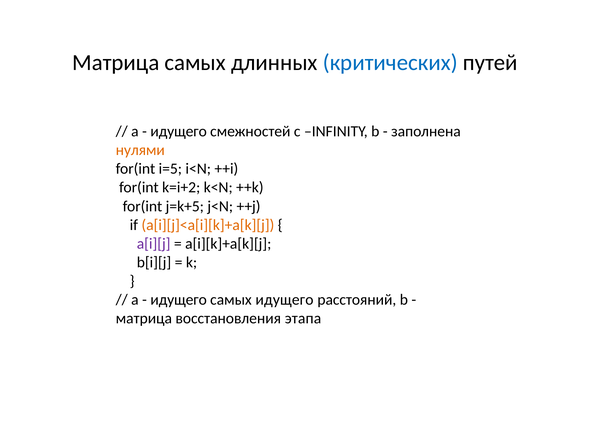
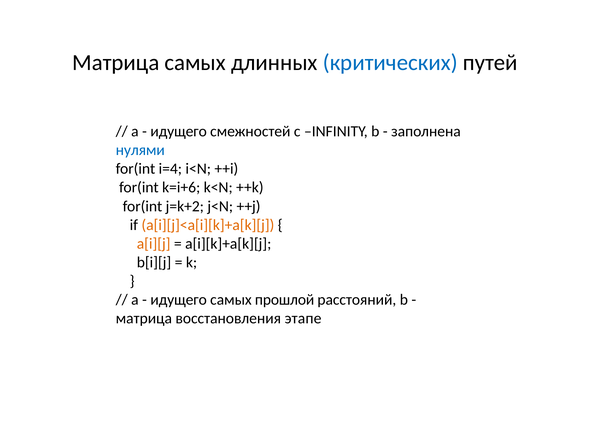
нулями colour: orange -> blue
i=5: i=5 -> i=4
k=i+2: k=i+2 -> k=i+6
j=k+5: j=k+5 -> j=k+2
a[i][j colour: purple -> orange
самых идущего: идущего -> прошлой
этапа: этапа -> этапе
